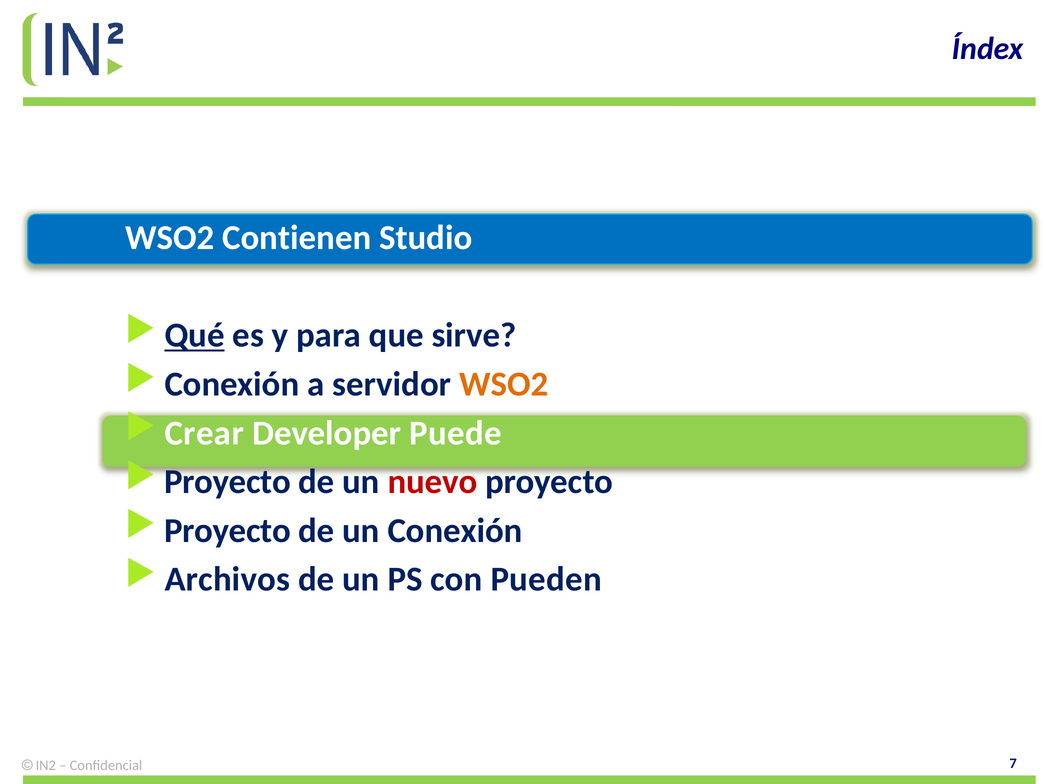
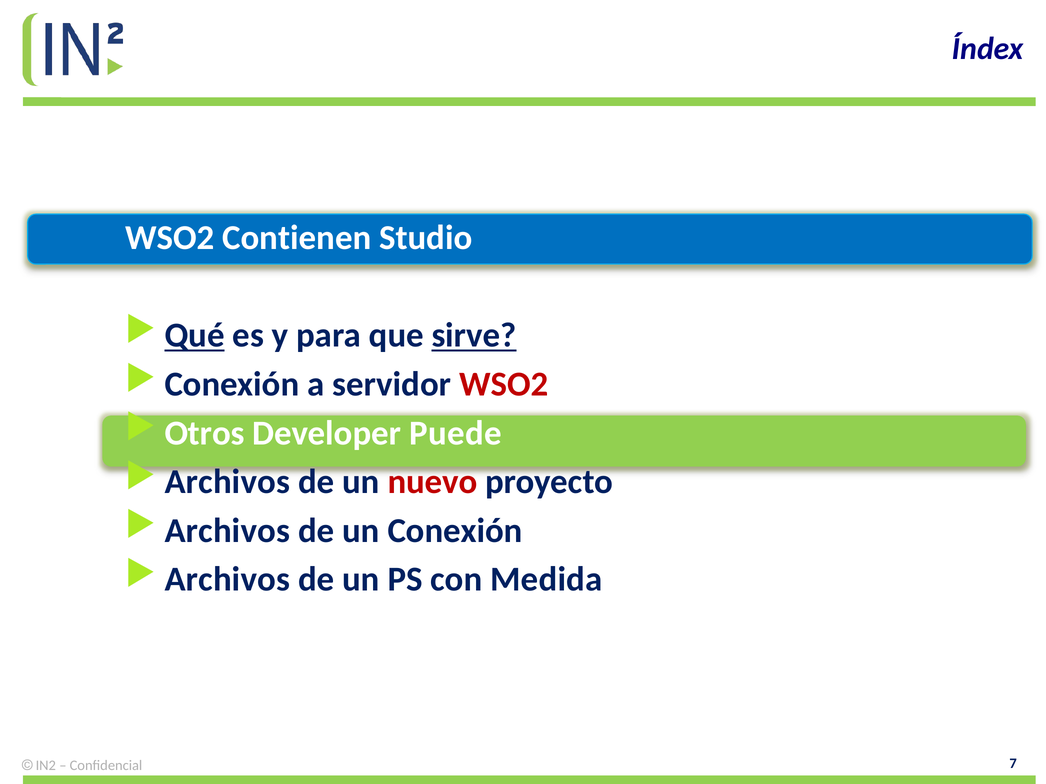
sirve underline: none -> present
WSO2 at (504, 384) colour: orange -> red
Crear: Crear -> Otros
Proyecto at (228, 482): Proyecto -> Archivos
Proyecto at (228, 531): Proyecto -> Archivos
Pueden: Pueden -> Medida
